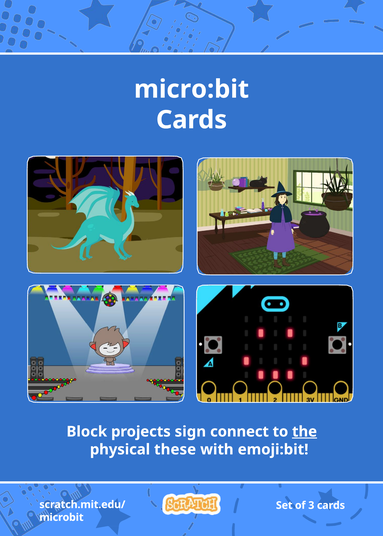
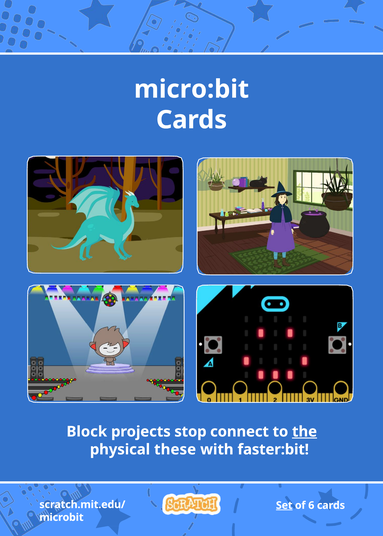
sign: sign -> stop
emoji:bit: emoji:bit -> faster:bit
Set underline: none -> present
3: 3 -> 6
